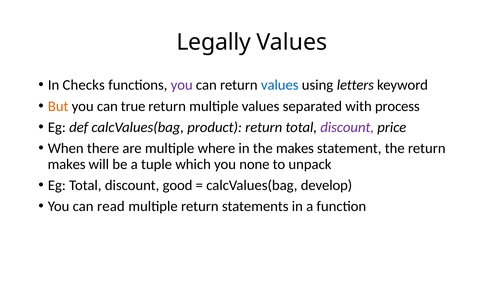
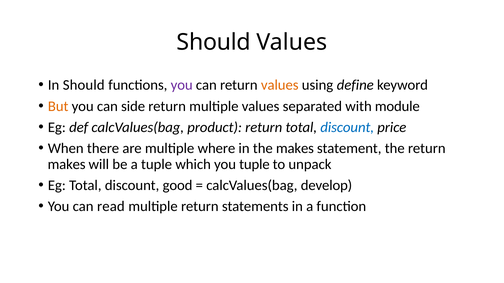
Legally at (214, 42): Legally -> Should
In Checks: Checks -> Should
values at (280, 85) colour: blue -> orange
letters: letters -> define
true: true -> side
process: process -> module
discount at (347, 127) colour: purple -> blue
you none: none -> tuple
